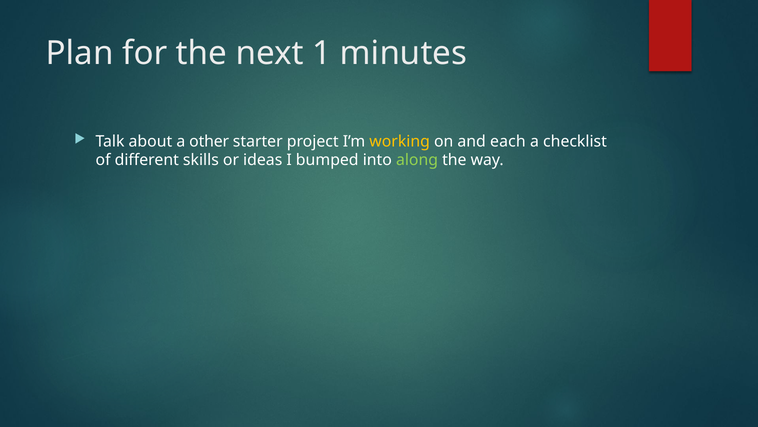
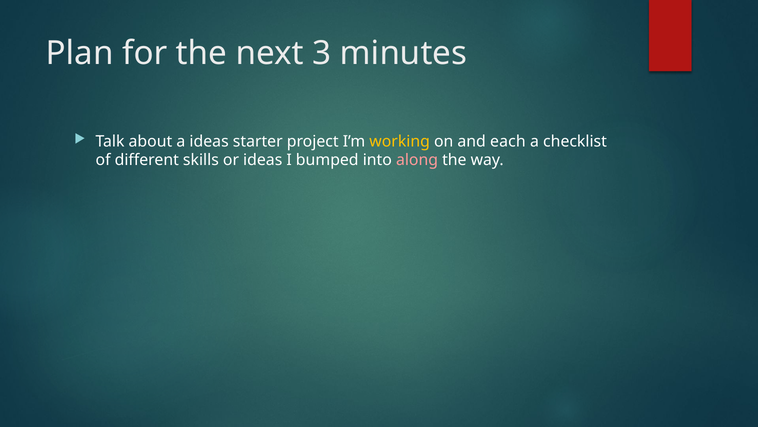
1: 1 -> 3
a other: other -> ideas
along colour: light green -> pink
